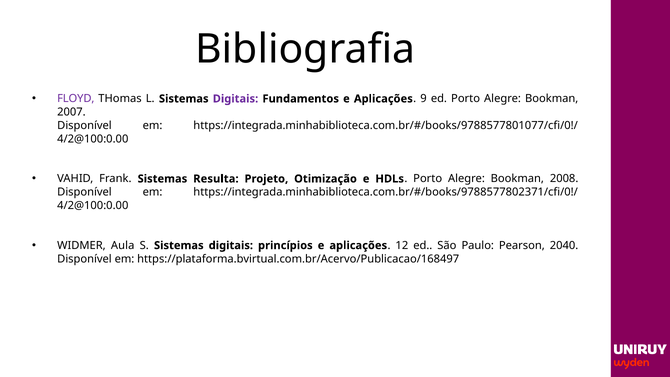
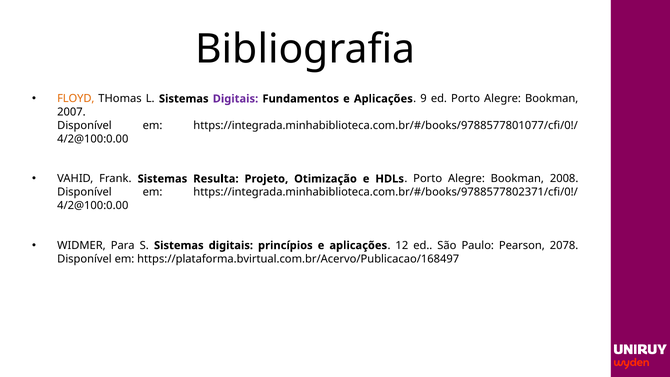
FLOYD colour: purple -> orange
Aula: Aula -> Para
2040: 2040 -> 2078
